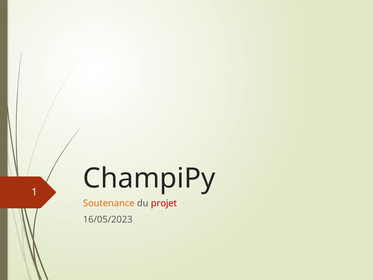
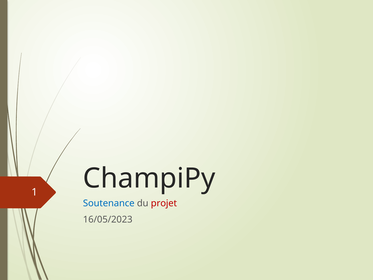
Soutenance colour: orange -> blue
